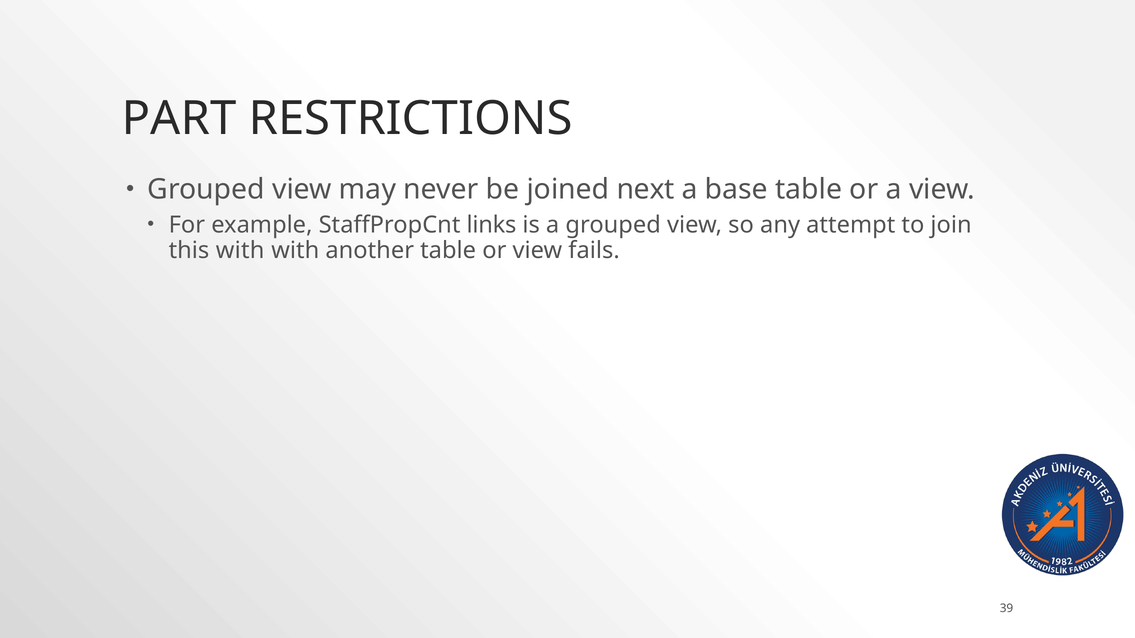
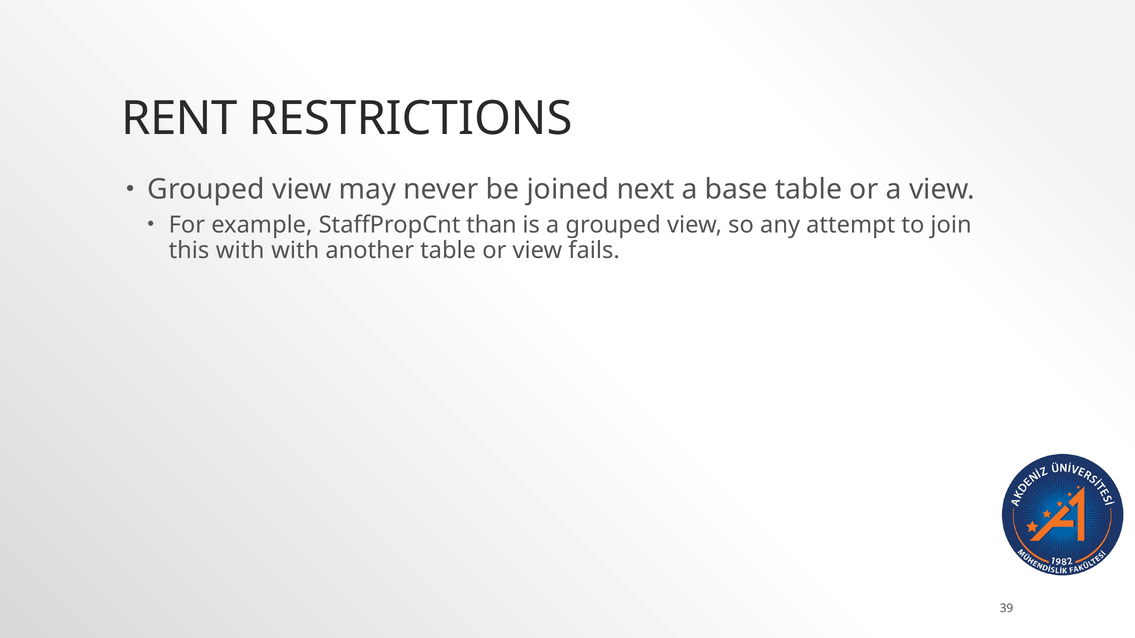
PART: PART -> RENT
links: links -> than
